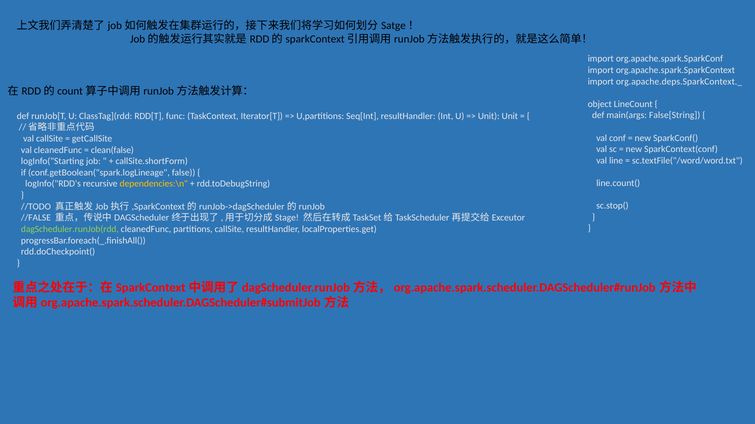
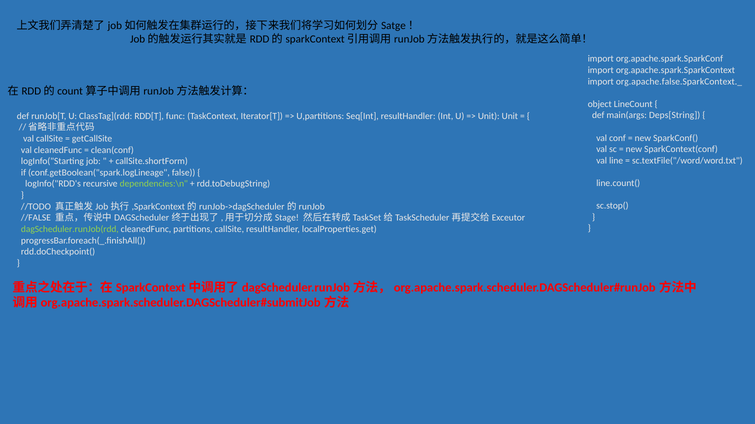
org.apache.deps.SparkContext._: org.apache.deps.SparkContext._ -> org.apache.false.SparkContext._
False[String: False[String -> Deps[String
clean(false: clean(false -> clean(conf
dependencies:\n colour: yellow -> light green
